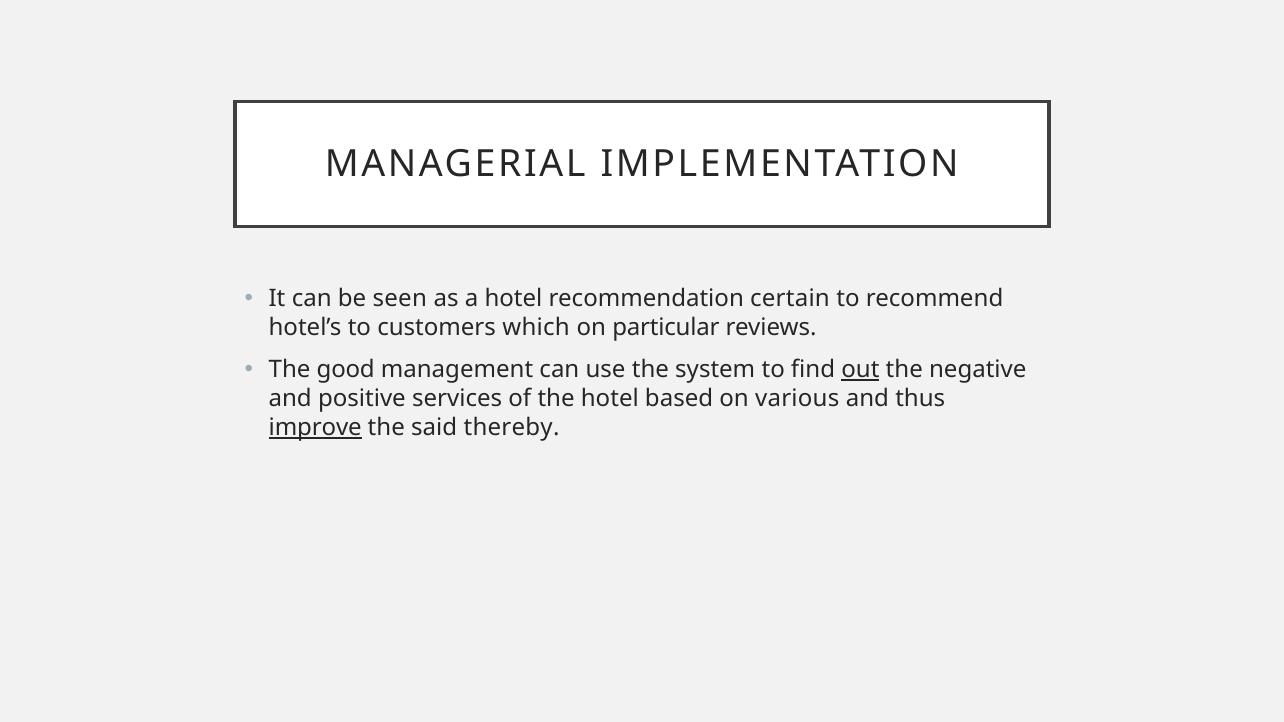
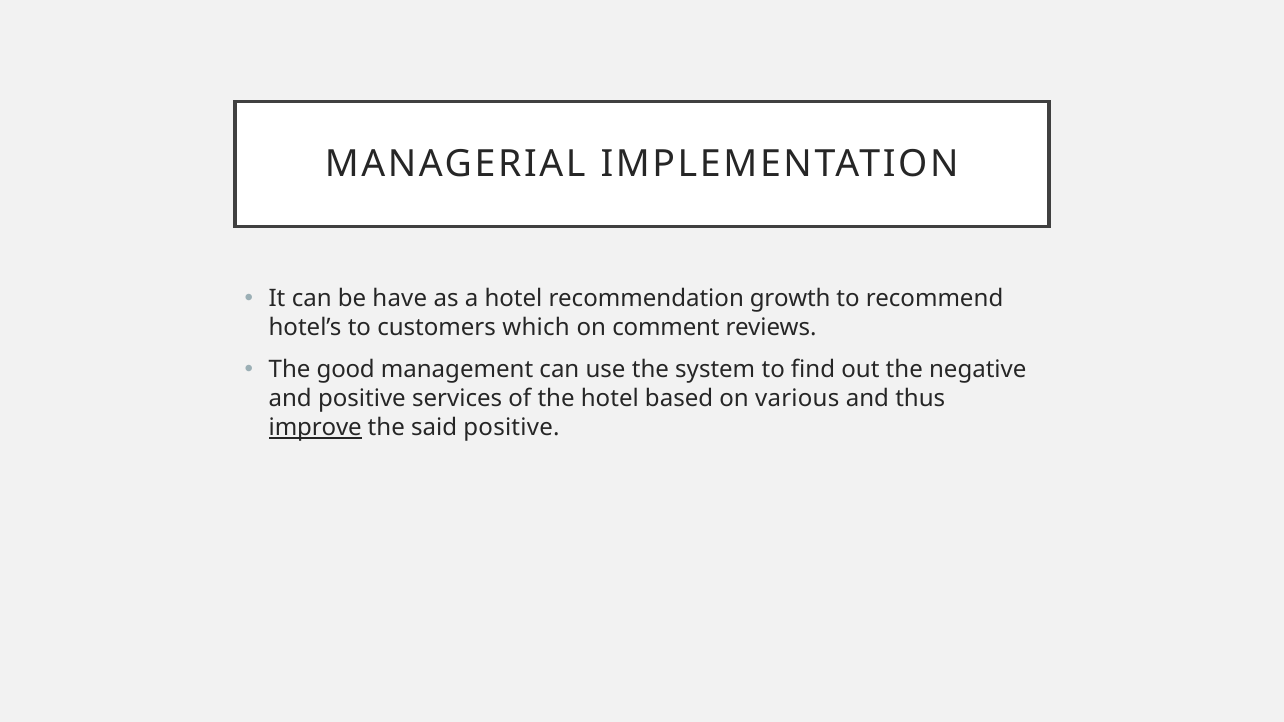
seen: seen -> have
certain: certain -> growth
particular: particular -> comment
out underline: present -> none
said thereby: thereby -> positive
